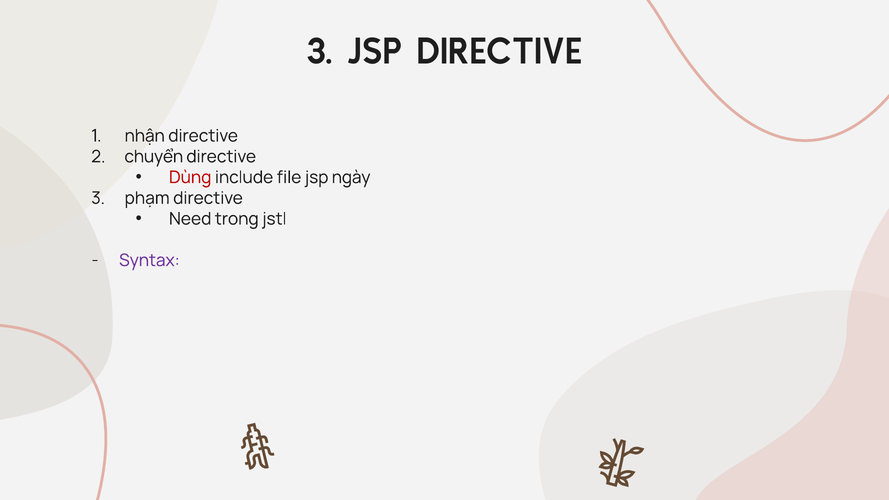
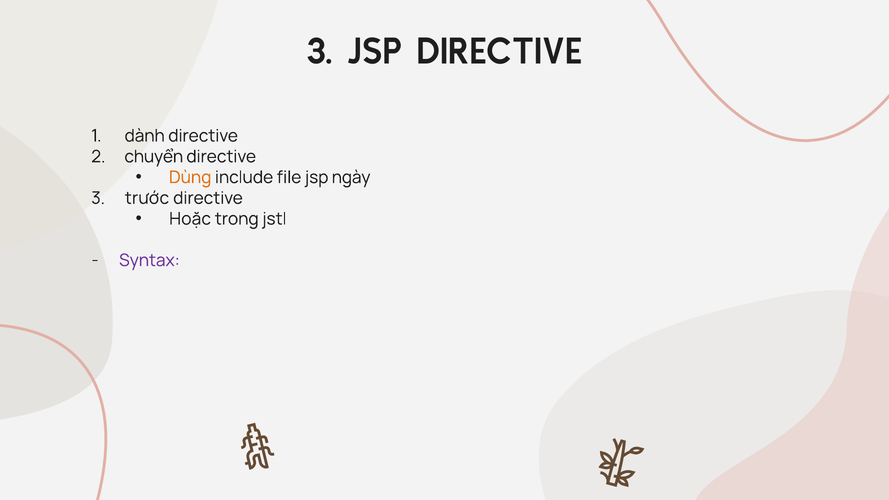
nhận: nhận -> dành
Dùng colour: red -> orange
phạm: phạm -> trước
Need: Need -> Hoặc
